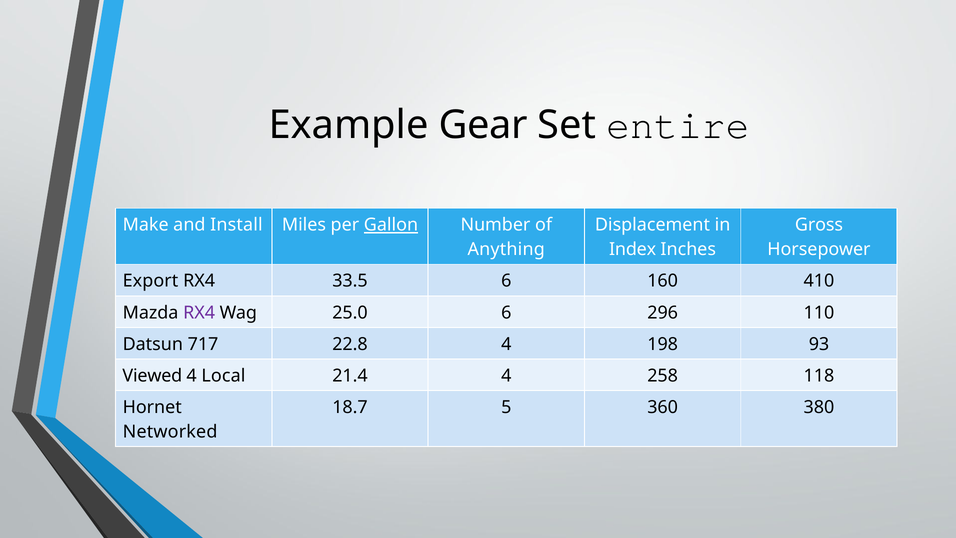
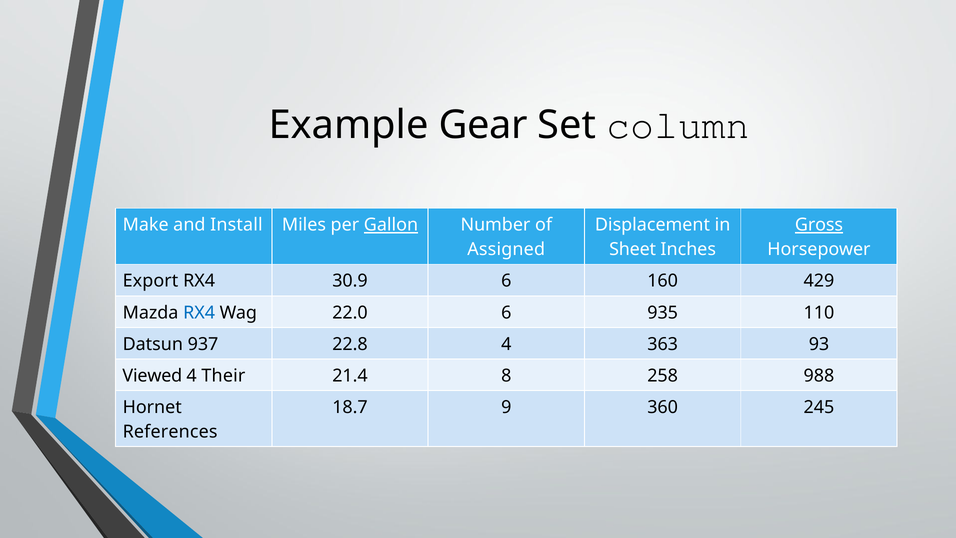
entire: entire -> column
Gross underline: none -> present
Anything: Anything -> Assigned
Index: Index -> Sheet
33.5: 33.5 -> 30.9
410: 410 -> 429
RX4 at (199, 312) colour: purple -> blue
25.0: 25.0 -> 22.0
296: 296 -> 935
717: 717 -> 937
198: 198 -> 363
Local: Local -> Their
21.4 4: 4 -> 8
118: 118 -> 988
5: 5 -> 9
380: 380 -> 245
Networked: Networked -> References
